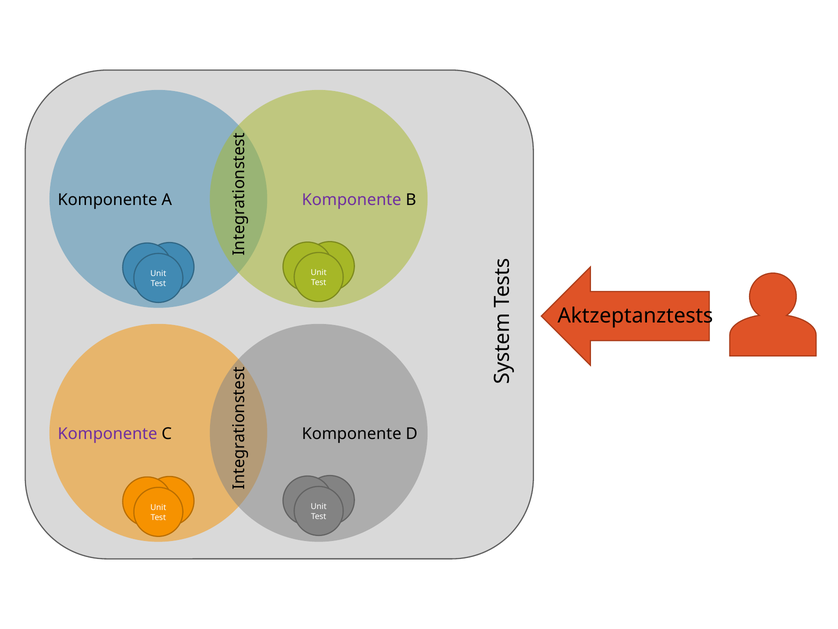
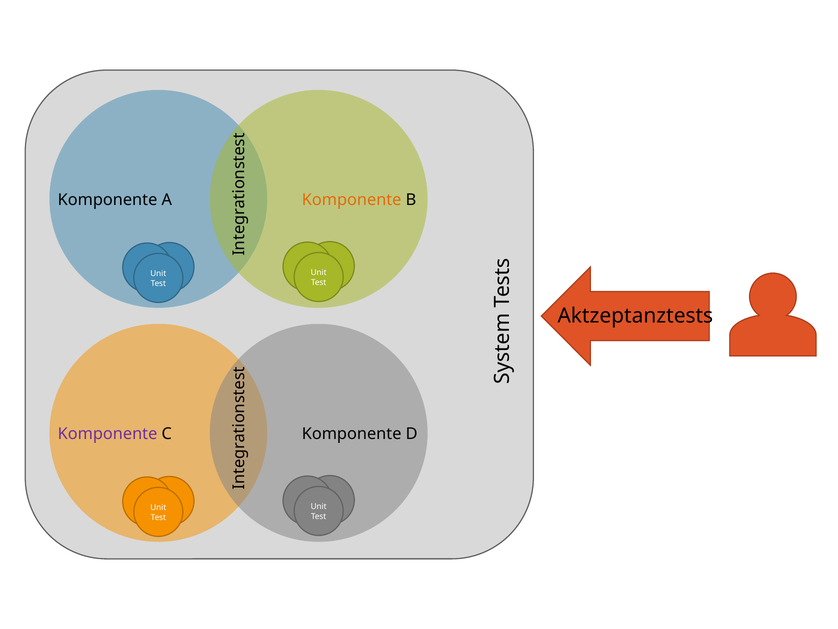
Komponente at (352, 200) colour: purple -> orange
